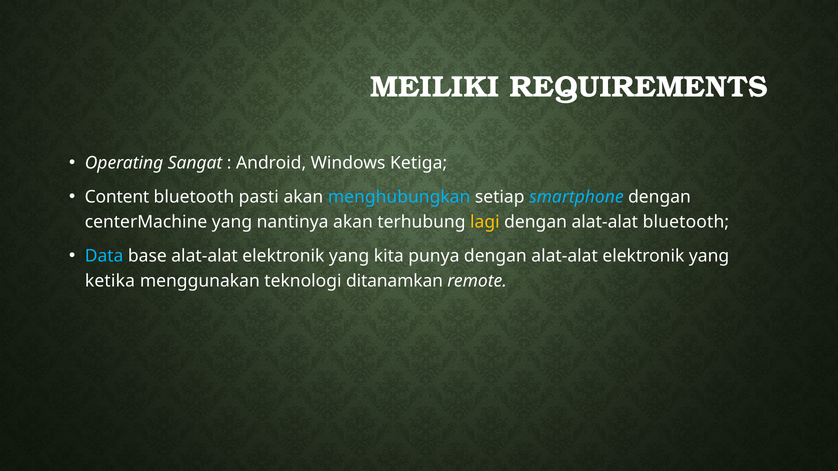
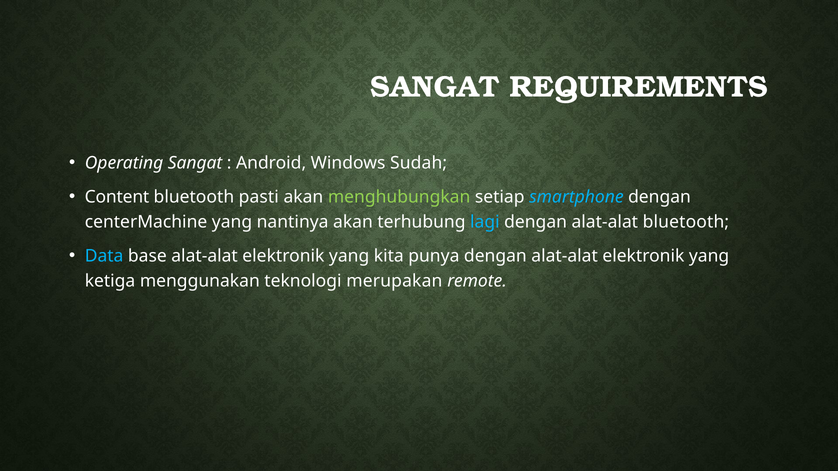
MEILIKI at (435, 87): MEILIKI -> SANGAT
Ketiga: Ketiga -> Sudah
menghubungkan colour: light blue -> light green
lagi colour: yellow -> light blue
ketika: ketika -> ketiga
ditanamkan: ditanamkan -> merupakan
